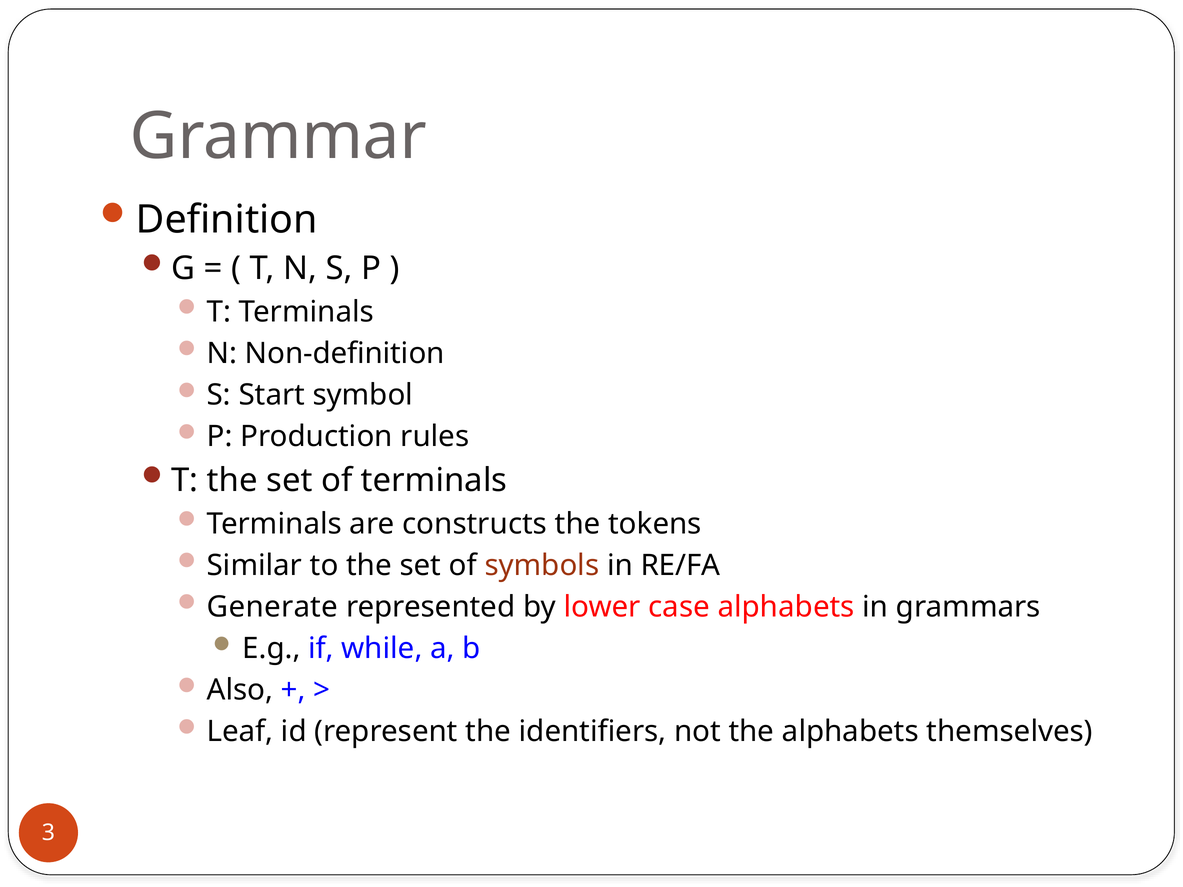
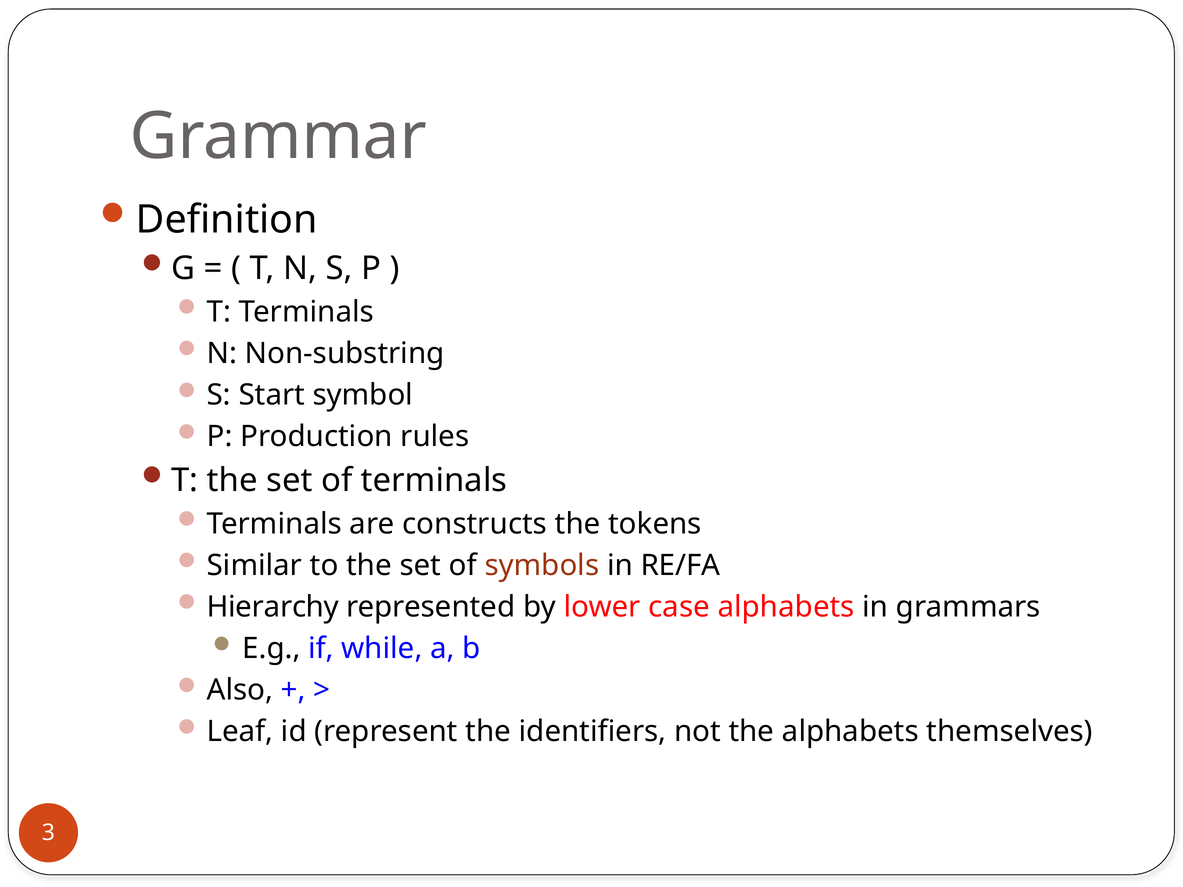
Non-definition: Non-definition -> Non-substring
Generate: Generate -> Hierarchy
